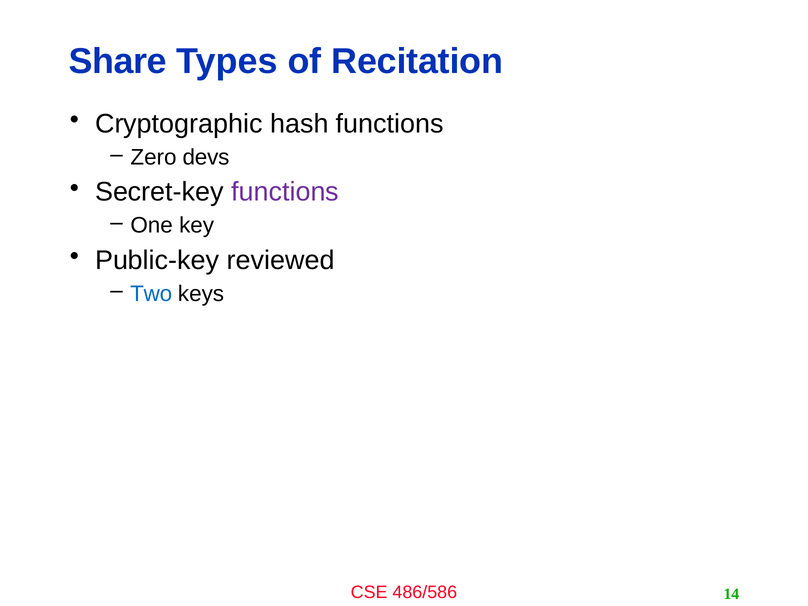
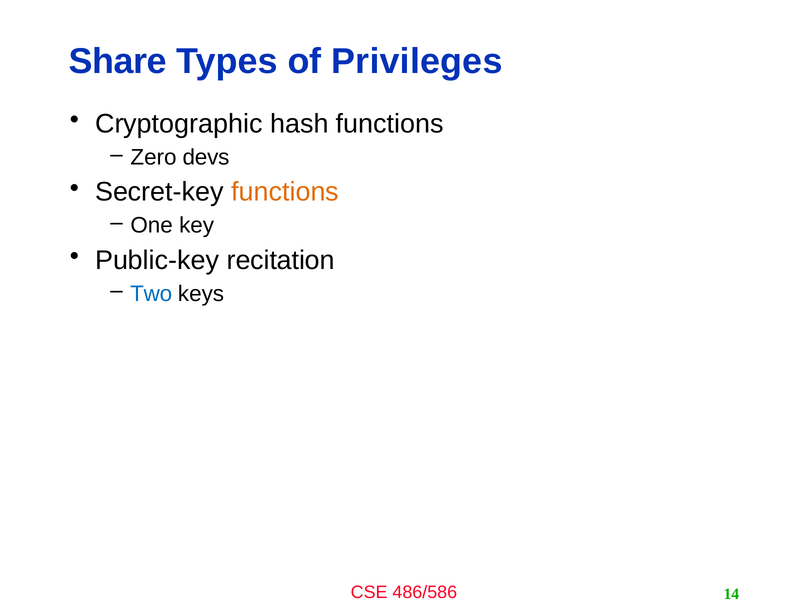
Recitation: Recitation -> Privileges
functions at (285, 192) colour: purple -> orange
reviewed: reviewed -> recitation
